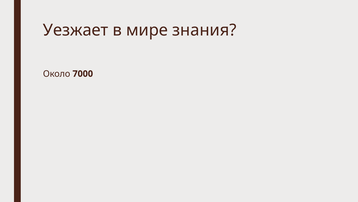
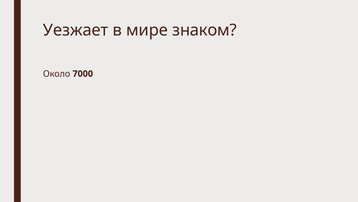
знания: знания -> знаком
